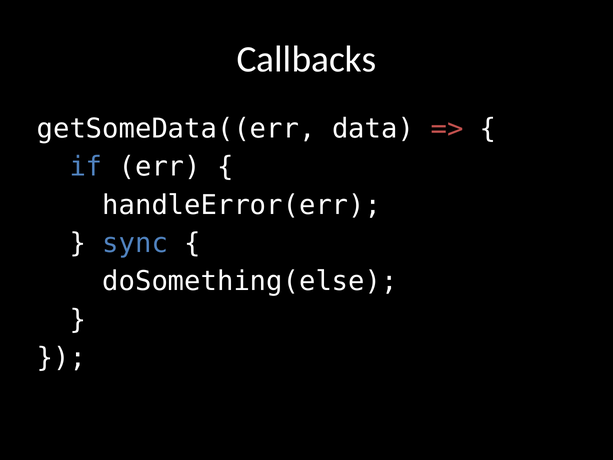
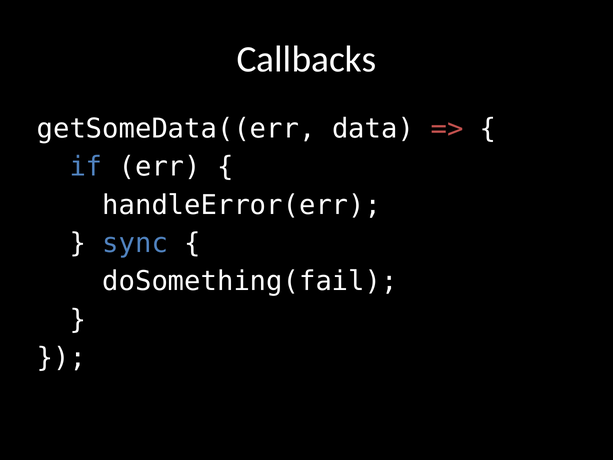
doSomething(else: doSomething(else -> doSomething(fail
